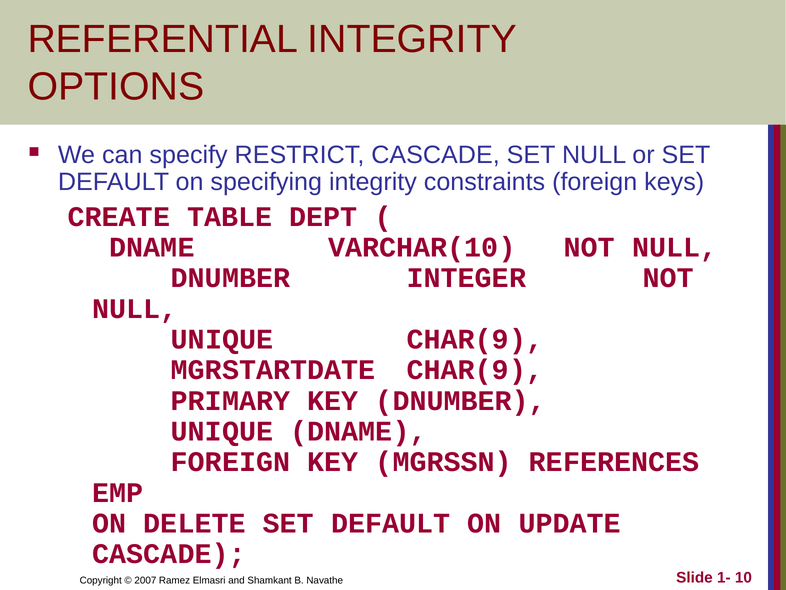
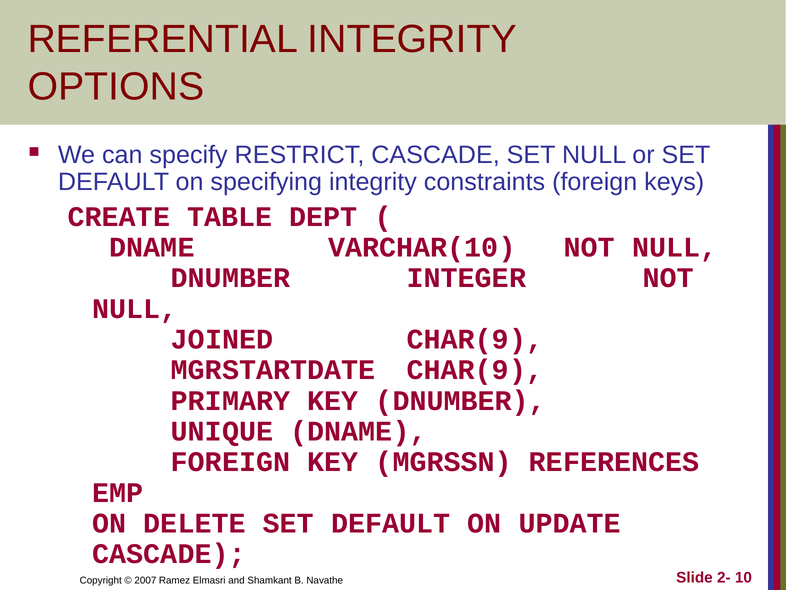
UNIQUE at (222, 339): UNIQUE -> JOINED
1-: 1- -> 2-
